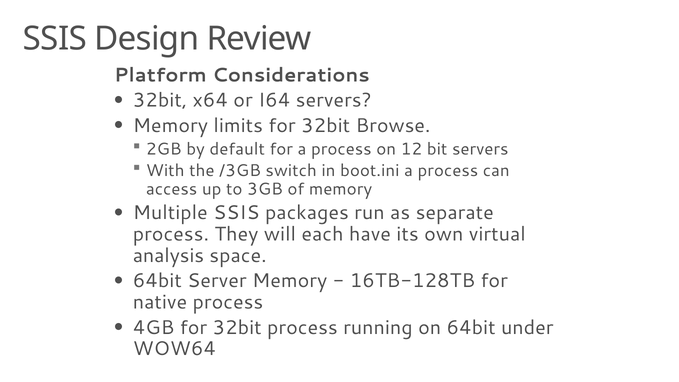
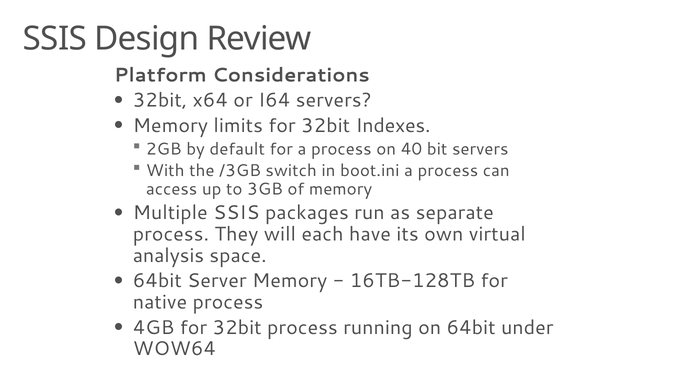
Browse: Browse -> Indexes
12: 12 -> 40
